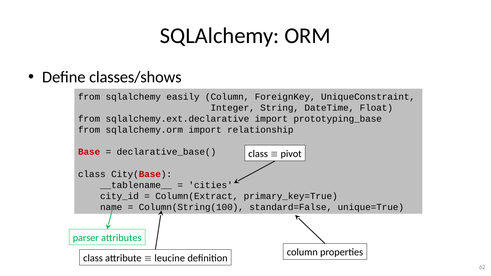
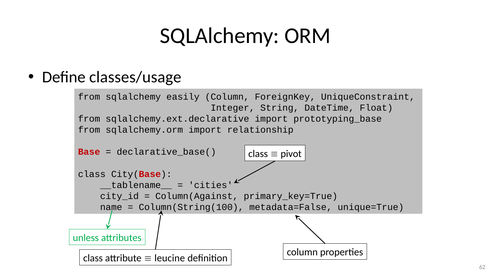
classes/shows: classes/shows -> classes/usage
Column(Extract: Column(Extract -> Column(Against
standard=False: standard=False -> metadata=False
parser: parser -> unless
